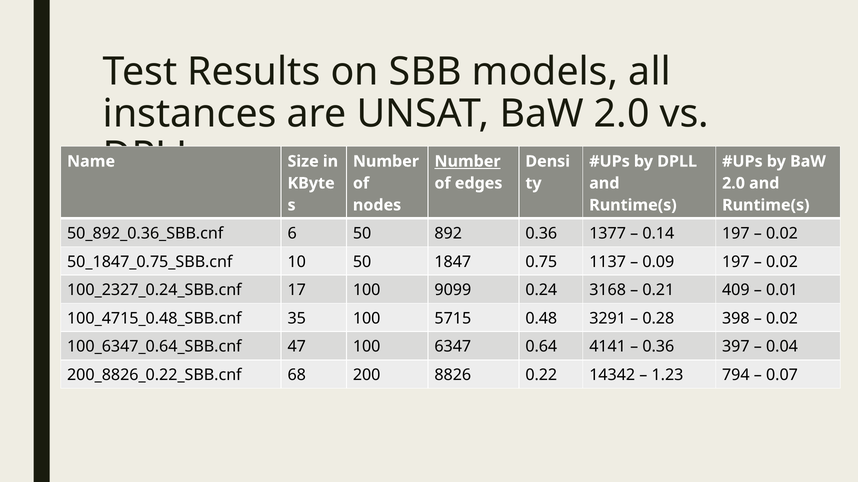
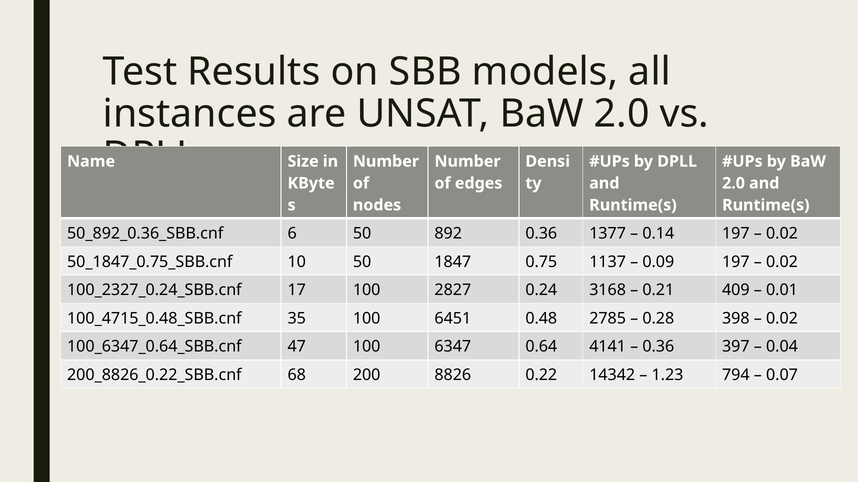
Number at (468, 162) underline: present -> none
9099: 9099 -> 2827
5715: 5715 -> 6451
3291: 3291 -> 2785
